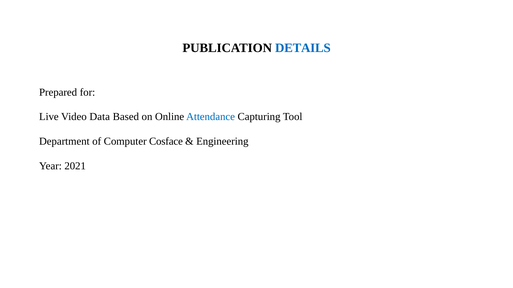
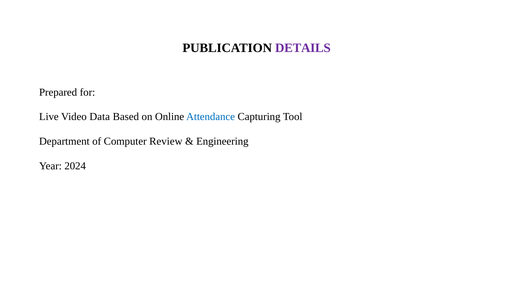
DETAILS colour: blue -> purple
Cosface: Cosface -> Review
2021: 2021 -> 2024
